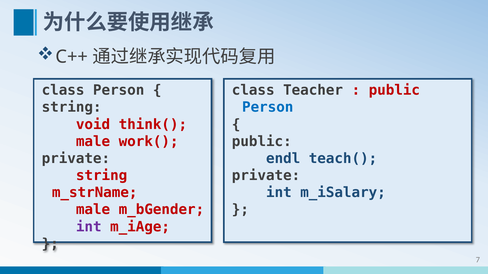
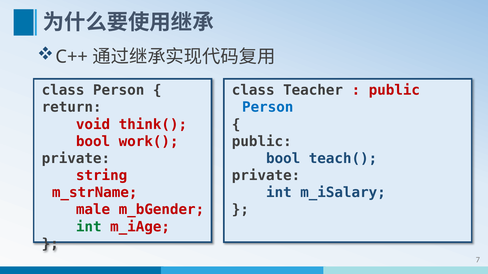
string at (72, 107): string -> return
male at (93, 142): male -> bool
endl at (283, 159): endl -> bool
int at (89, 227) colour: purple -> green
